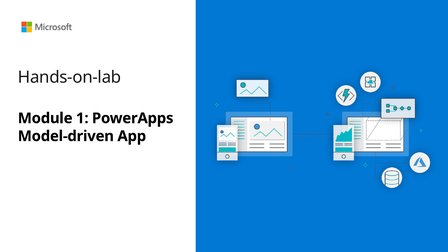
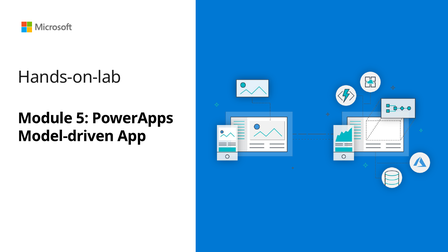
1: 1 -> 5
